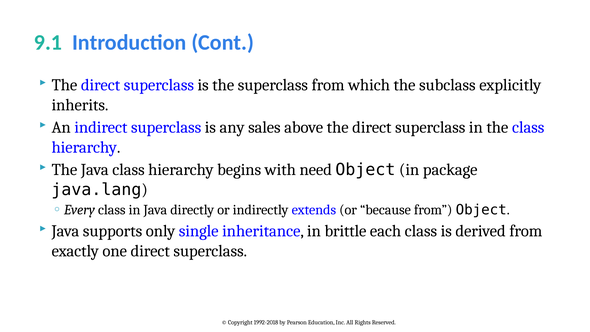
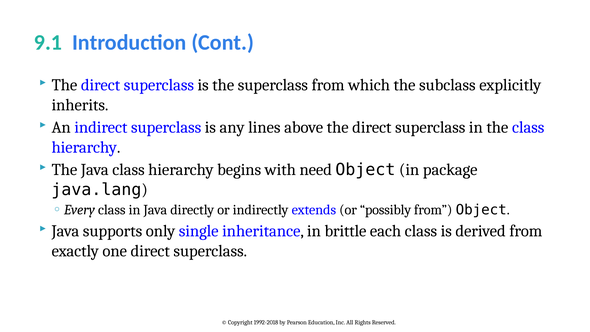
sales: sales -> lines
because: because -> possibly
